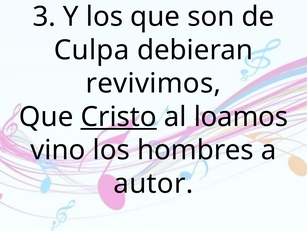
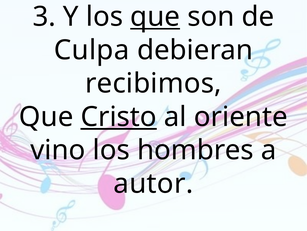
que at (155, 17) underline: none -> present
revivimos: revivimos -> recibimos
loamos: loamos -> oriente
